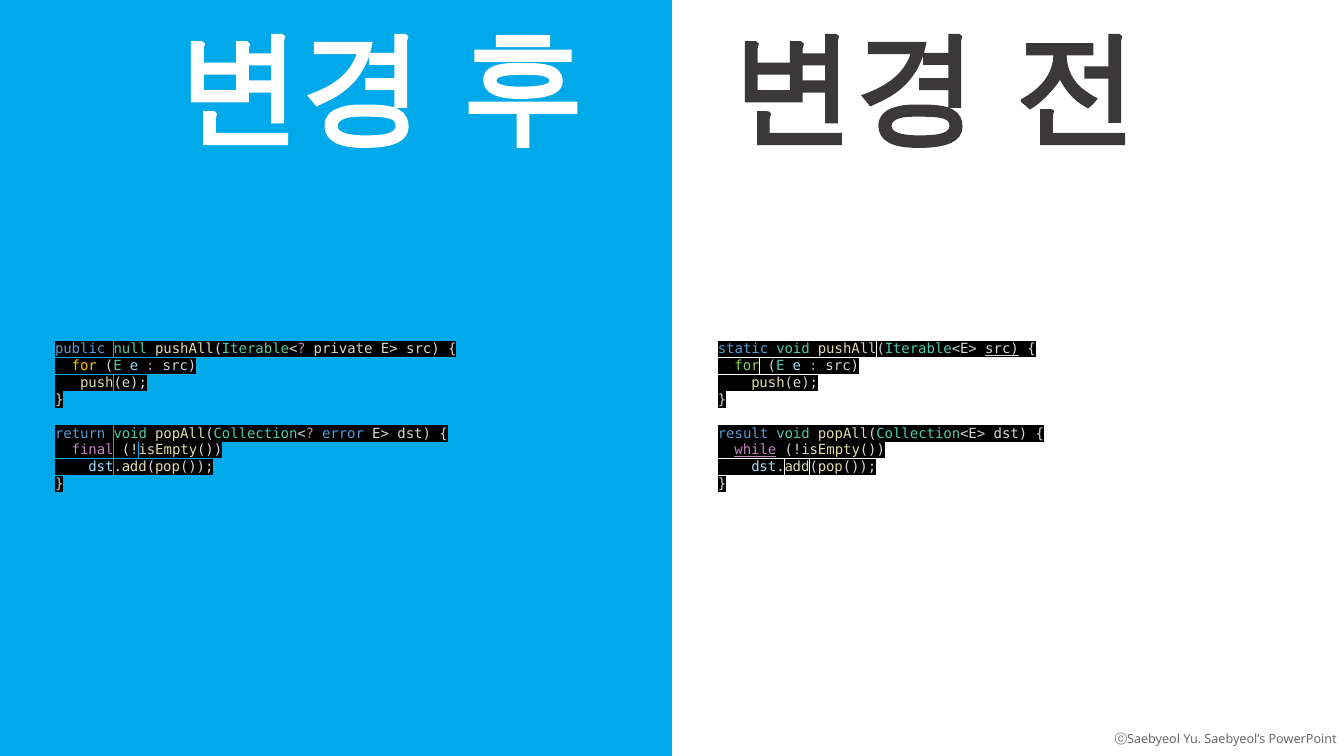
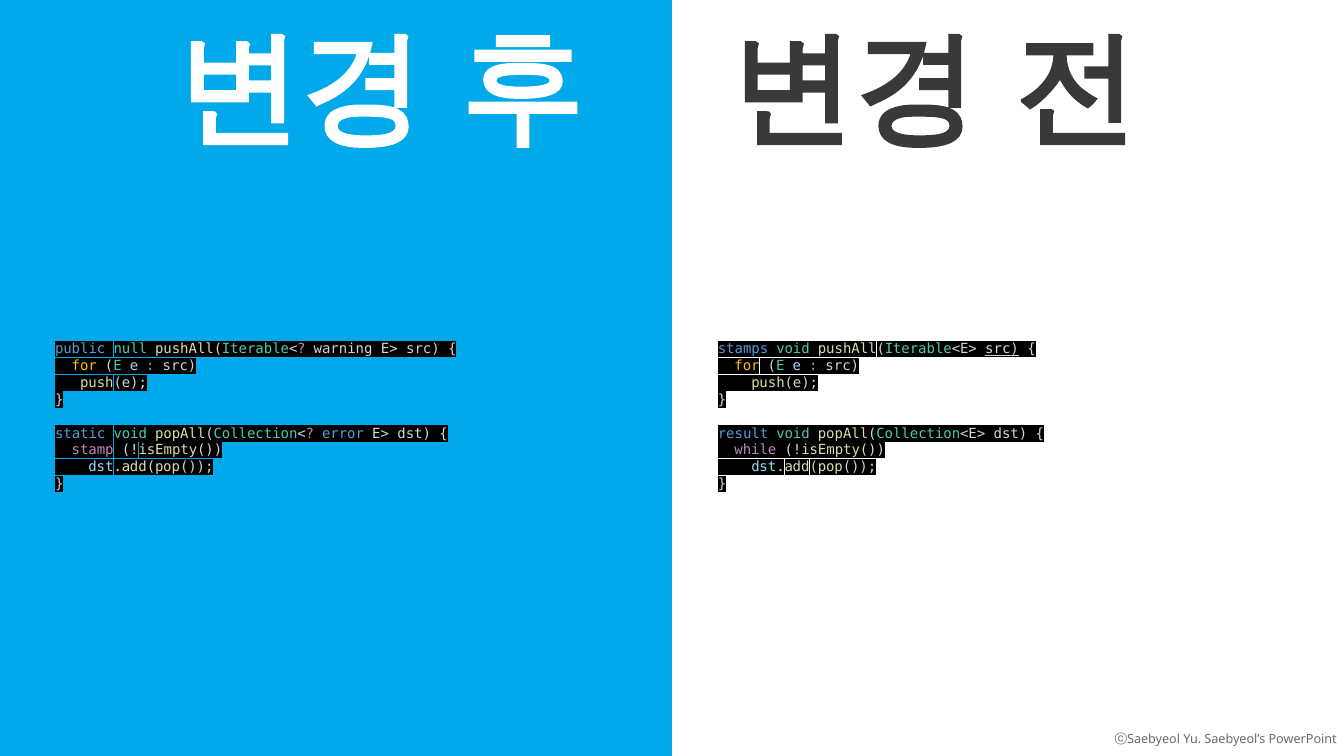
private: private -> warning
static: static -> stamps
for at (747, 366) colour: light green -> yellow
return: return -> static
final: final -> stamp
while underline: present -> none
